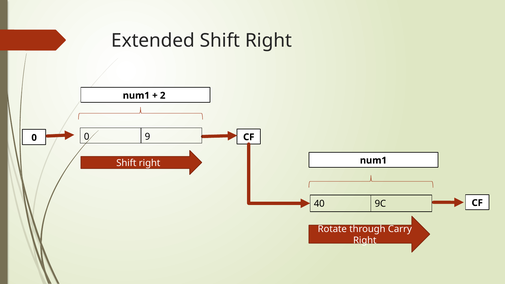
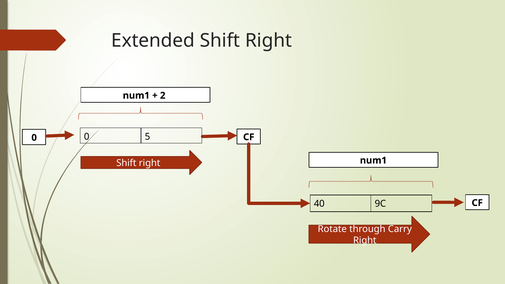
9: 9 -> 5
